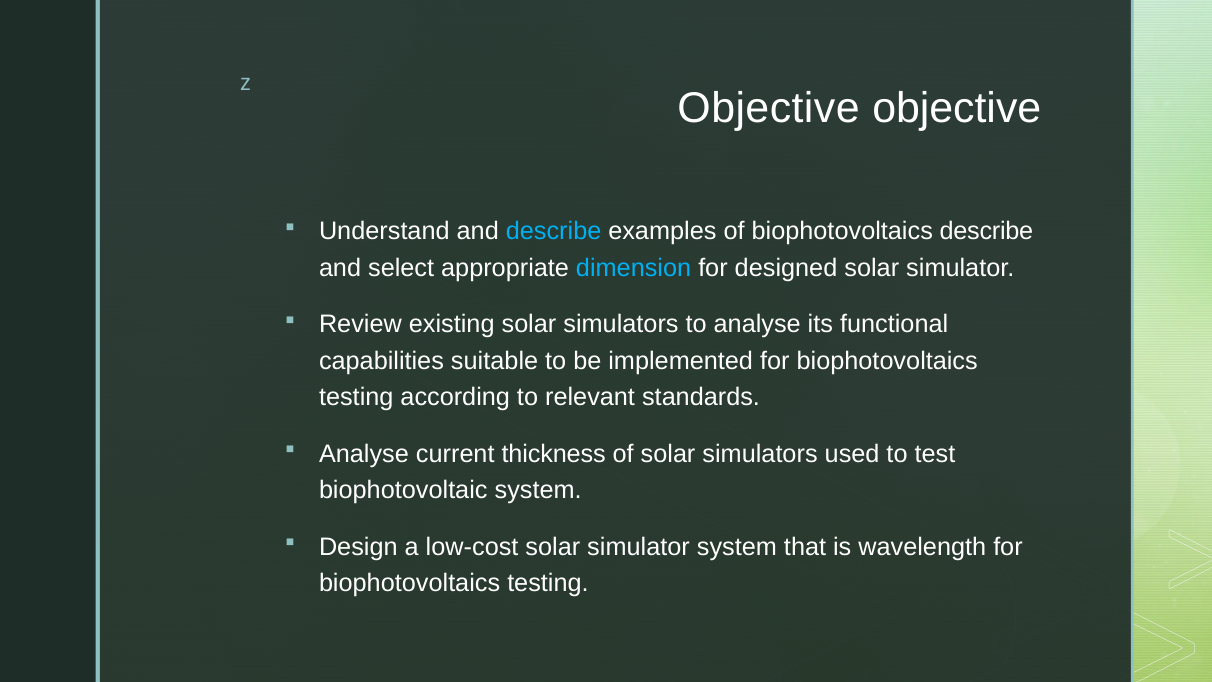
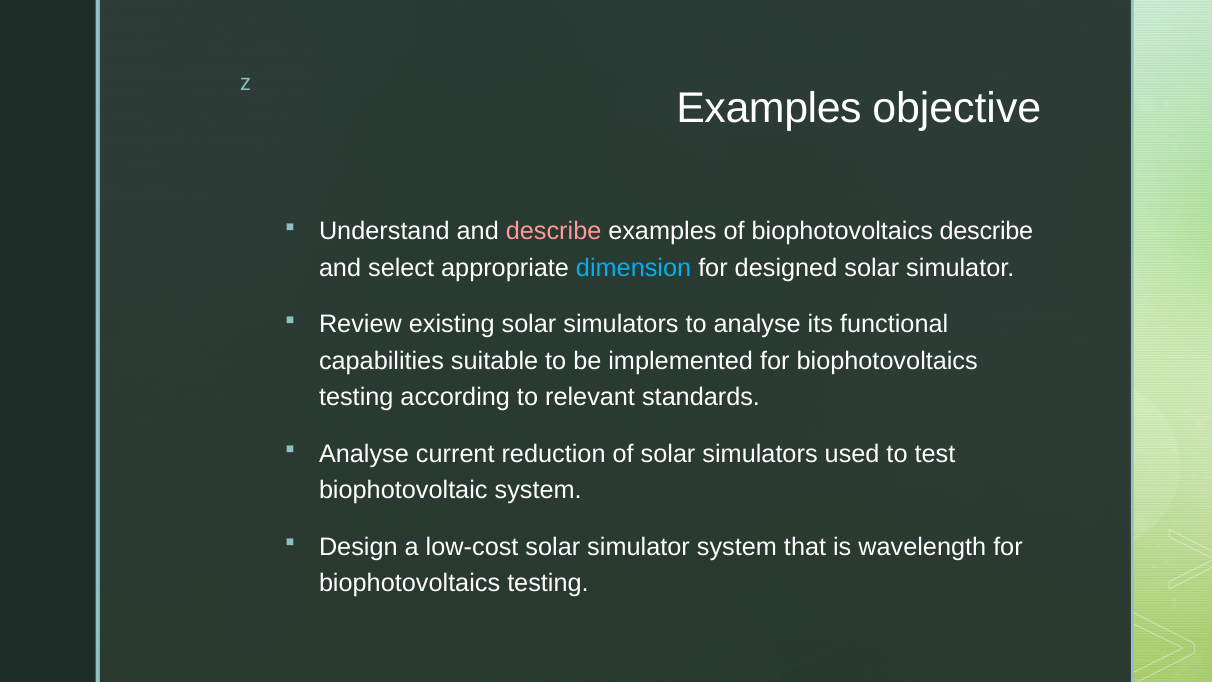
Objective at (769, 108): Objective -> Examples
describe at (554, 232) colour: light blue -> pink
thickness: thickness -> reduction
